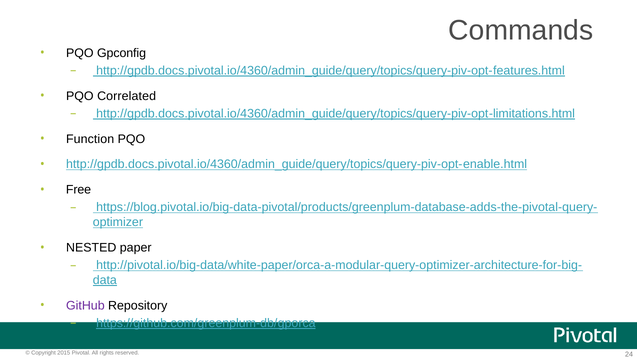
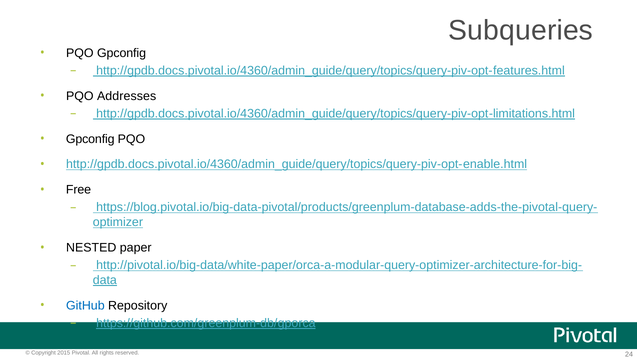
Commands: Commands -> Subqueries
Correlated: Correlated -> Addresses
Function at (90, 139): Function -> Gpconfig
GitHub colour: purple -> blue
